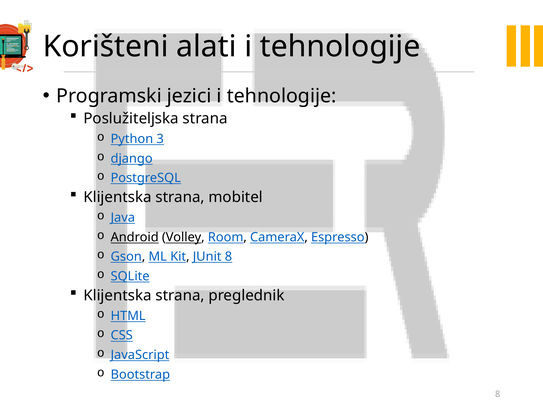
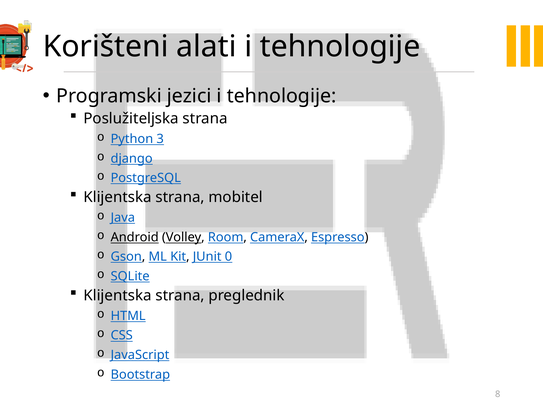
JUnit 8: 8 -> 0
